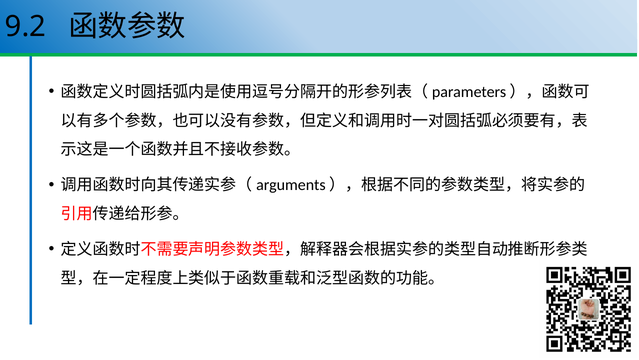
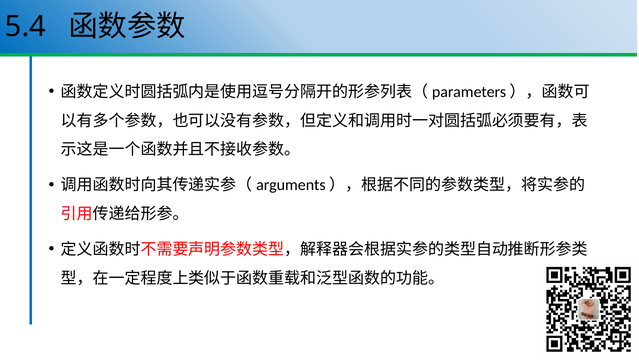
9.2: 9.2 -> 5.4
